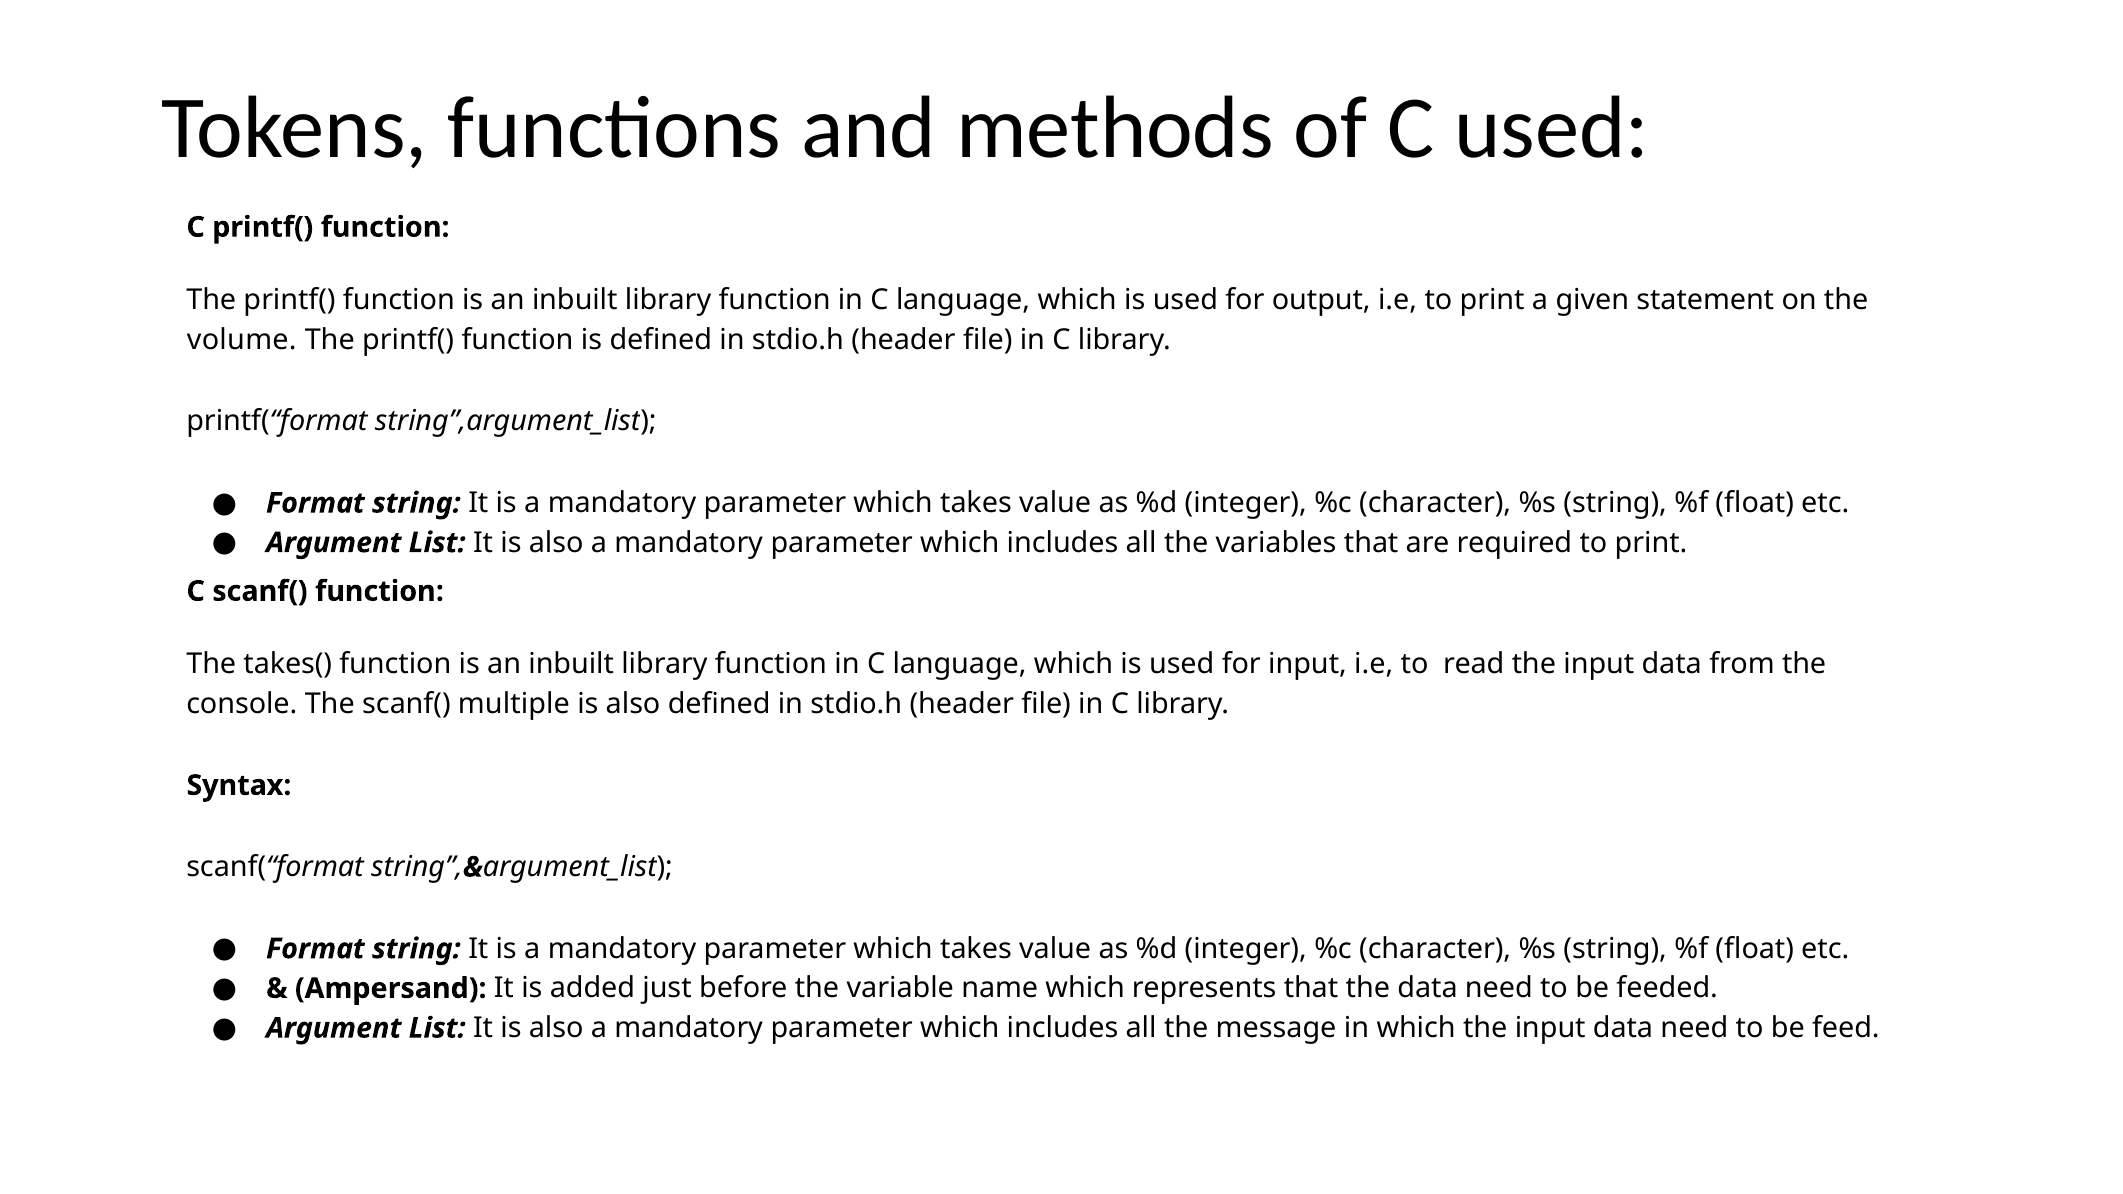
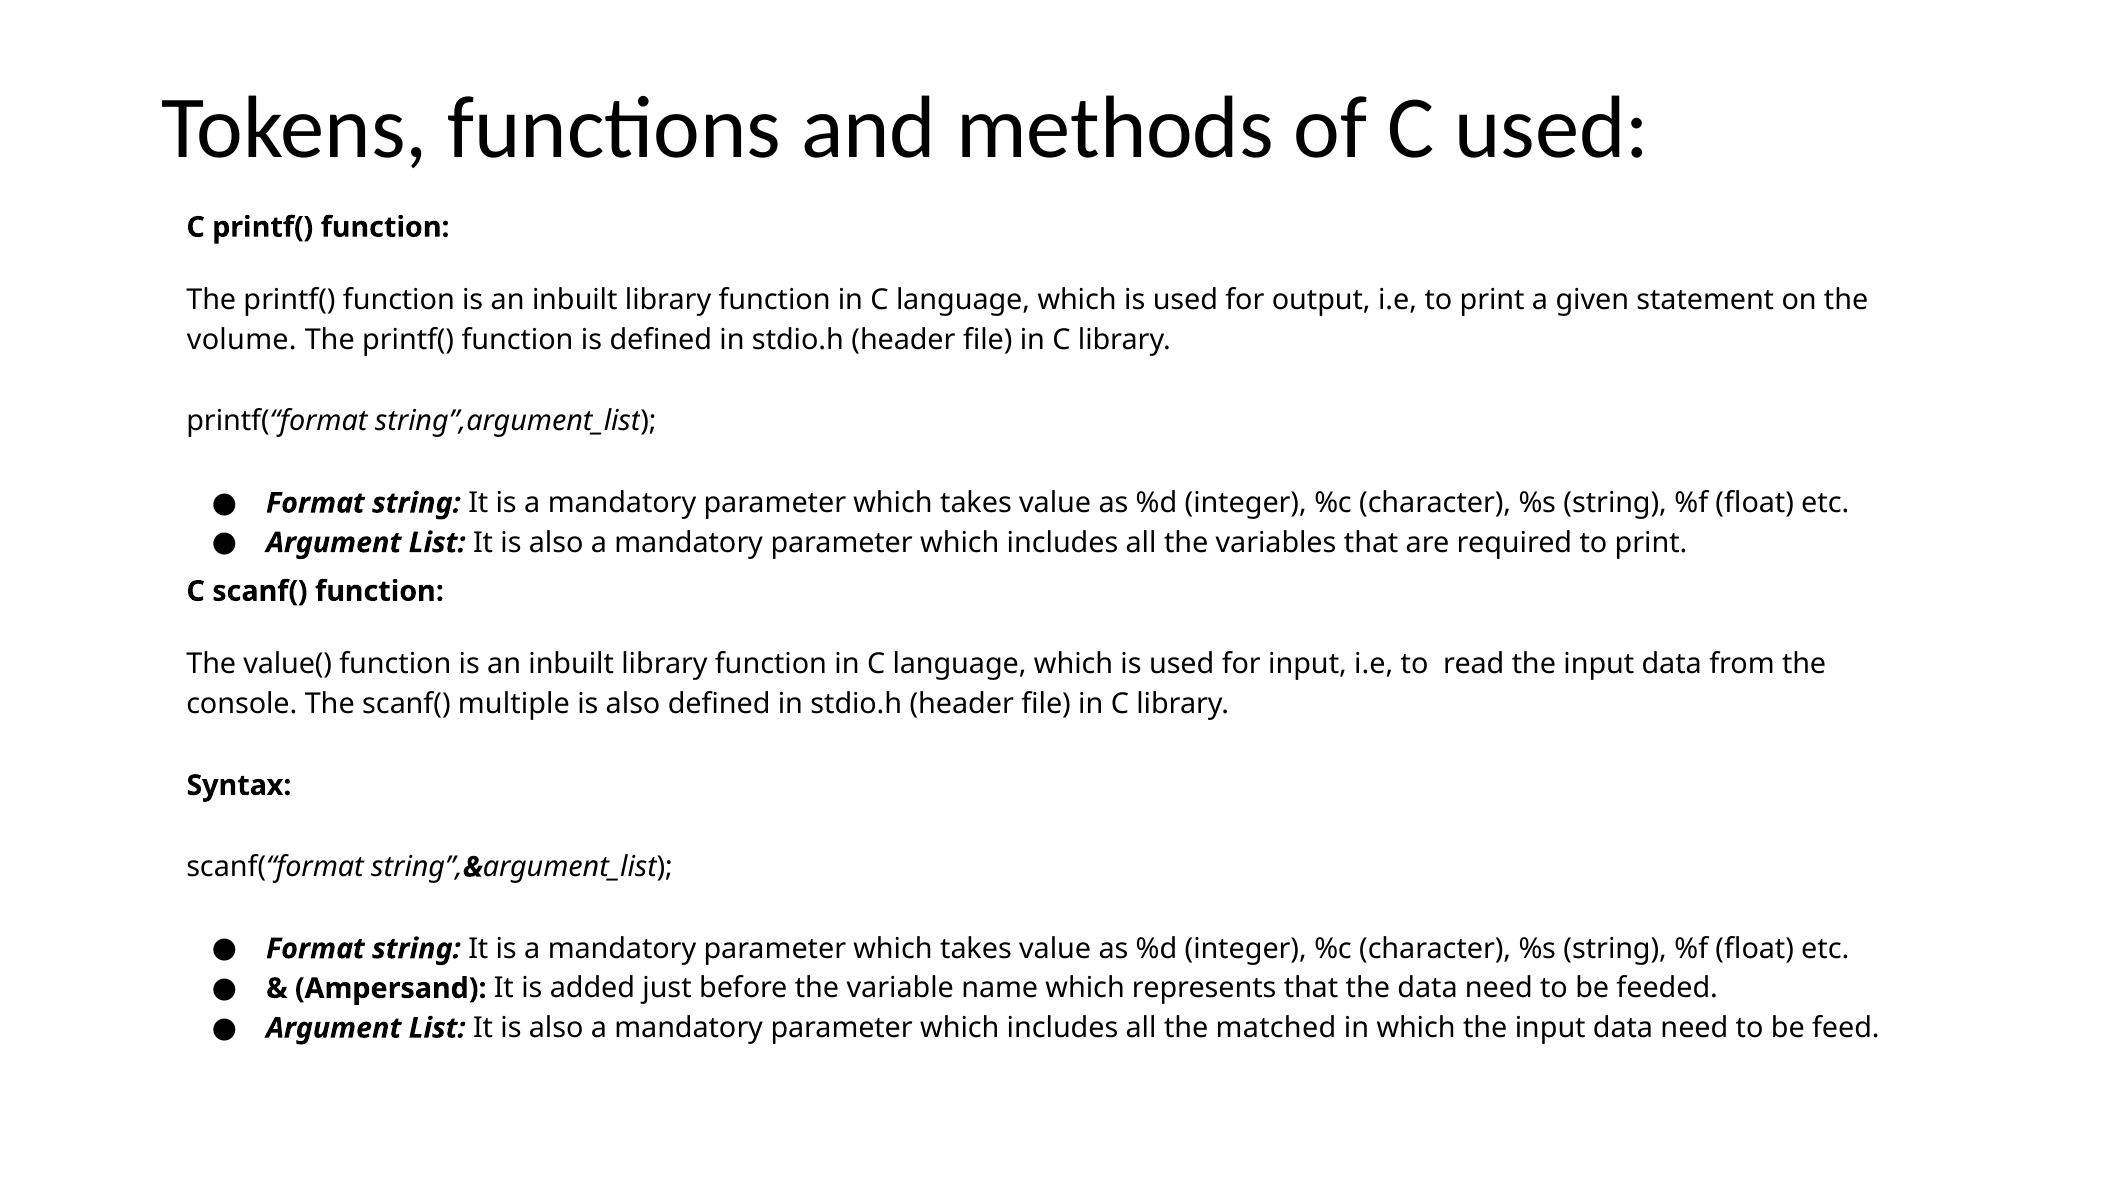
takes(: takes( -> value(
message: message -> matched
